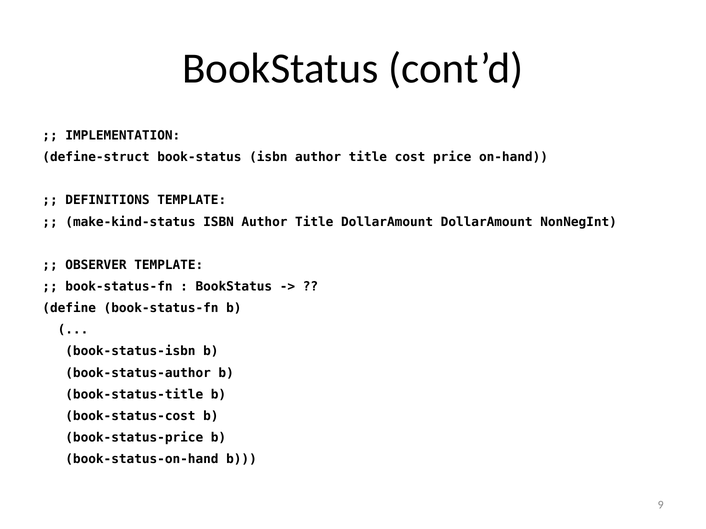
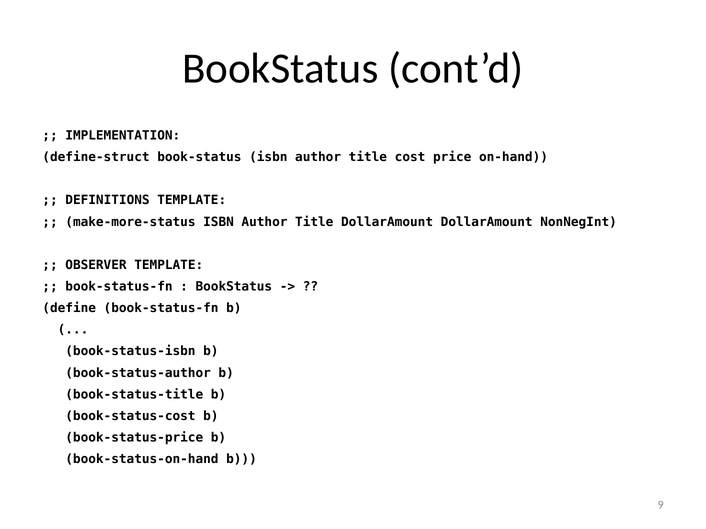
make-kind-status: make-kind-status -> make-more-status
